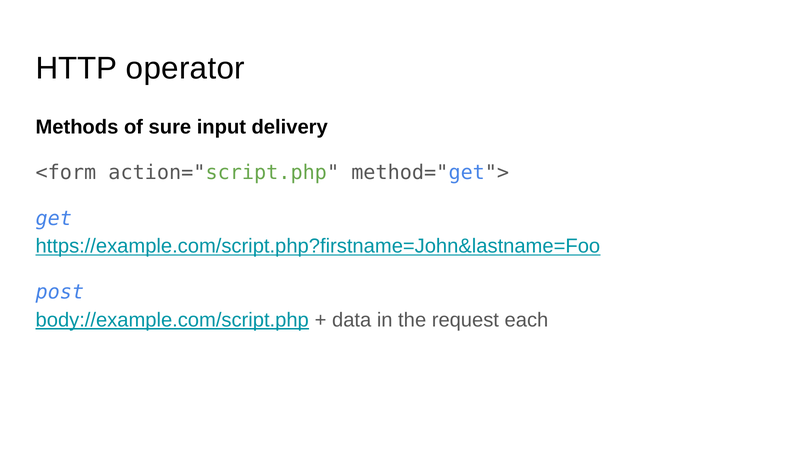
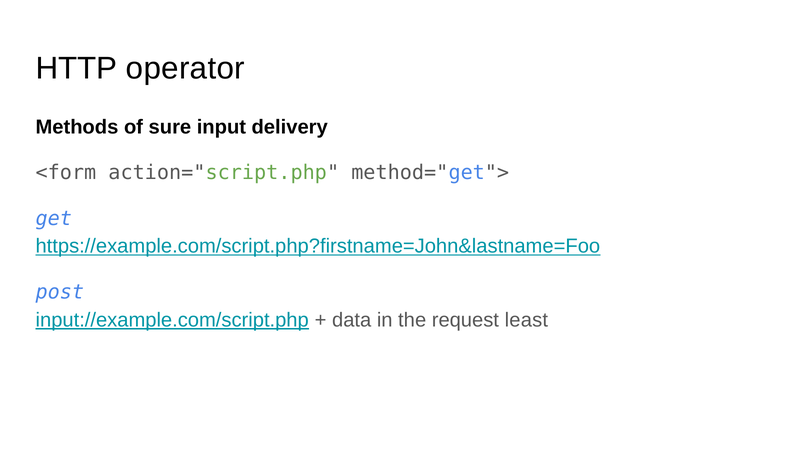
body://example.com/script.php: body://example.com/script.php -> input://example.com/script.php
each: each -> least
